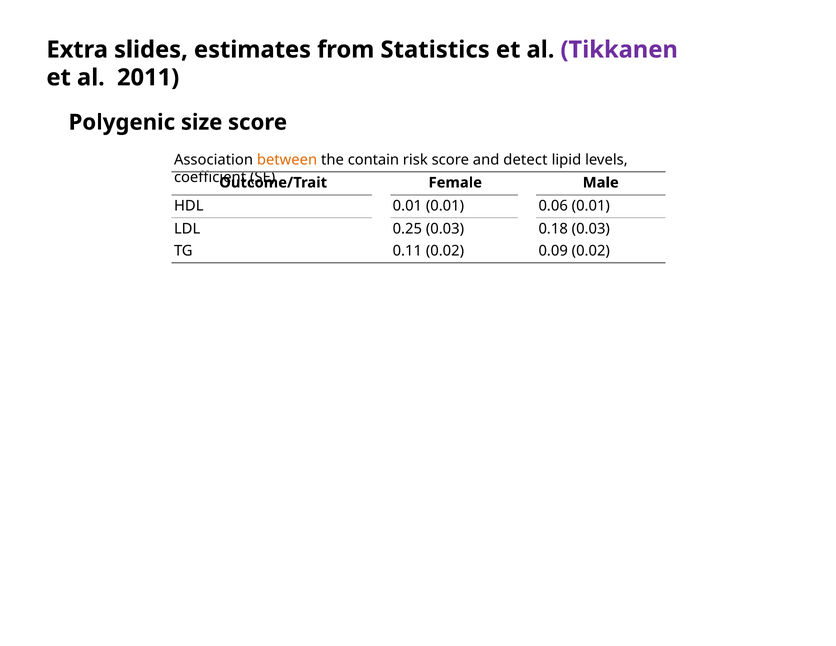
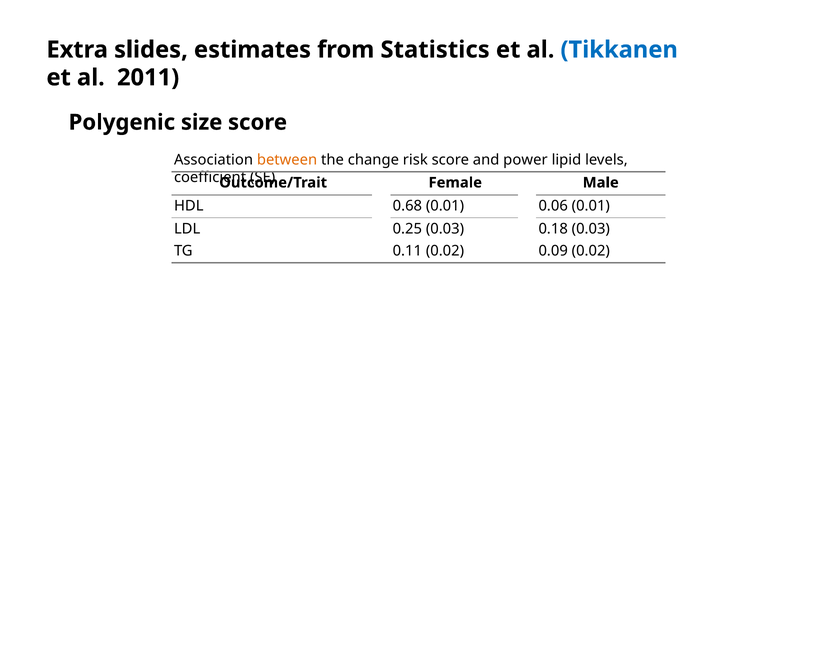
Tikkanen colour: purple -> blue
contain: contain -> change
detect: detect -> power
HDL 0.01: 0.01 -> 0.68
